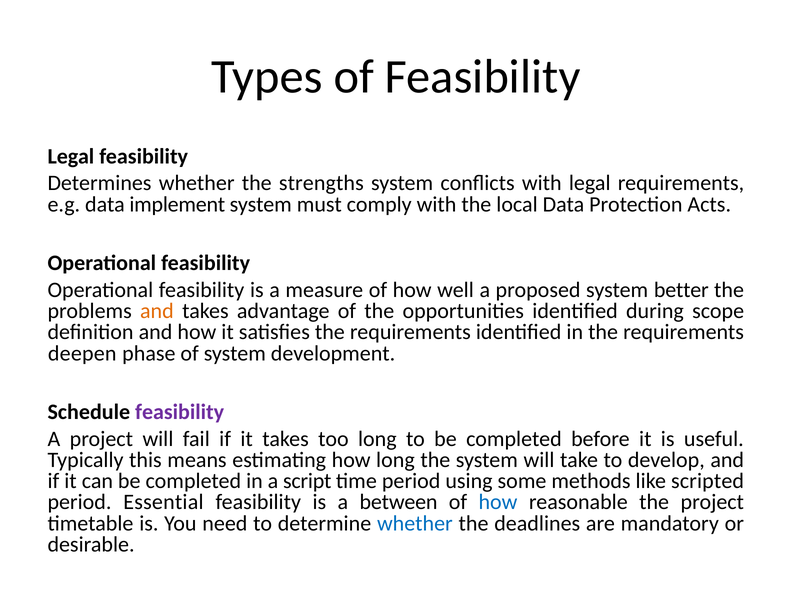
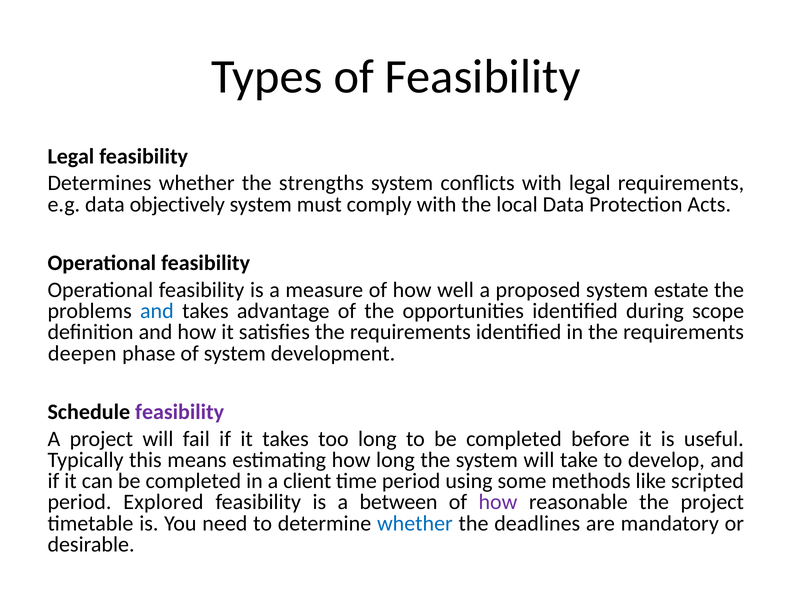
implement: implement -> objectively
better: better -> estate
and at (157, 311) colour: orange -> blue
script: script -> client
Essential: Essential -> Explored
how at (498, 502) colour: blue -> purple
